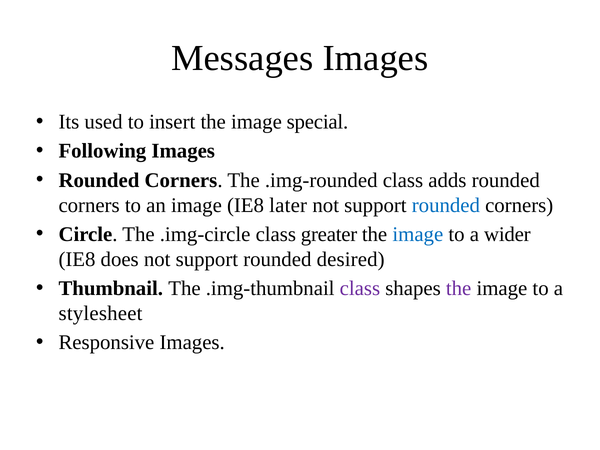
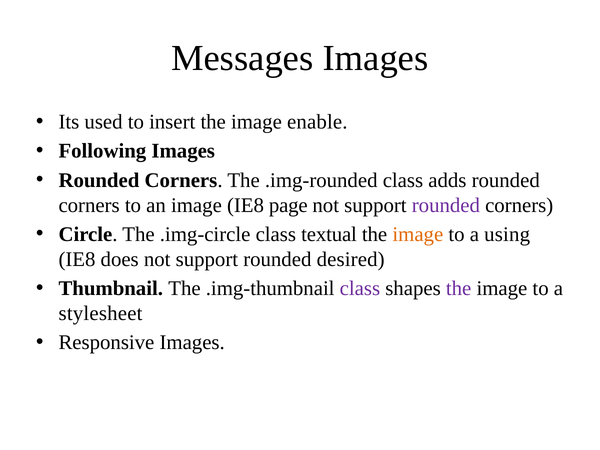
special: special -> enable
later: later -> page
rounded at (446, 205) colour: blue -> purple
greater: greater -> textual
image at (418, 234) colour: blue -> orange
wider: wider -> using
